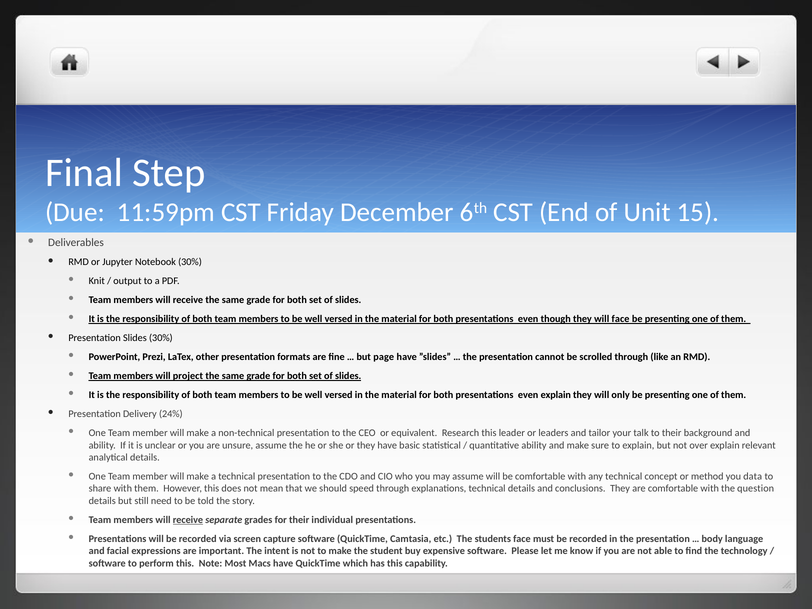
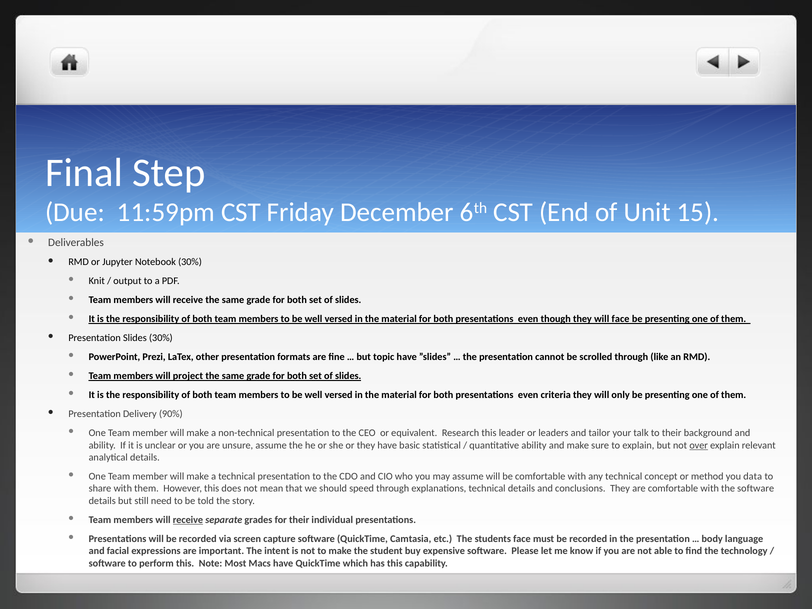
page: page -> topic
even explain: explain -> criteria
24%: 24% -> 90%
over underline: none -> present
the question: question -> software
